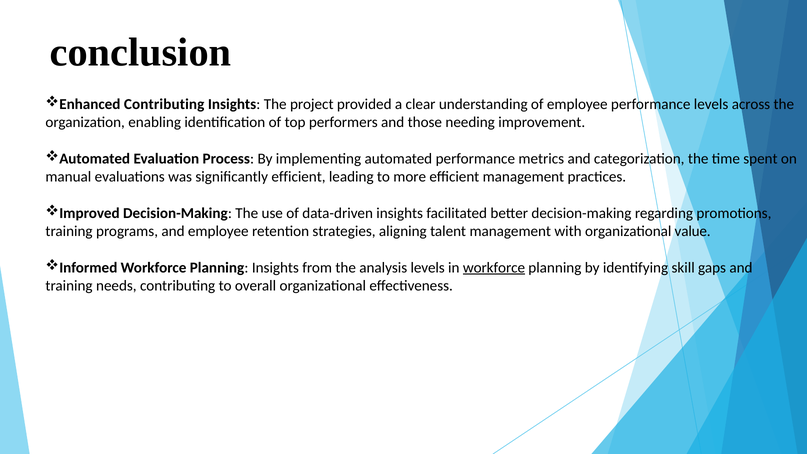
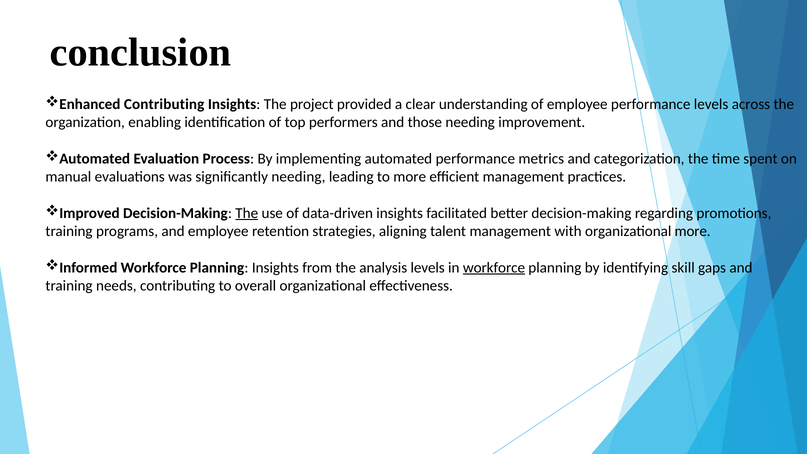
significantly efficient: efficient -> needing
The at (247, 213) underline: none -> present
organizational value: value -> more
